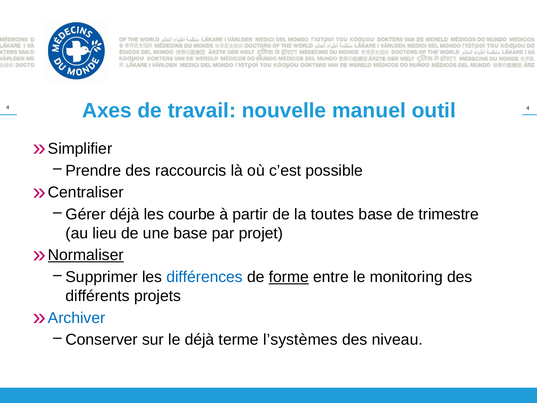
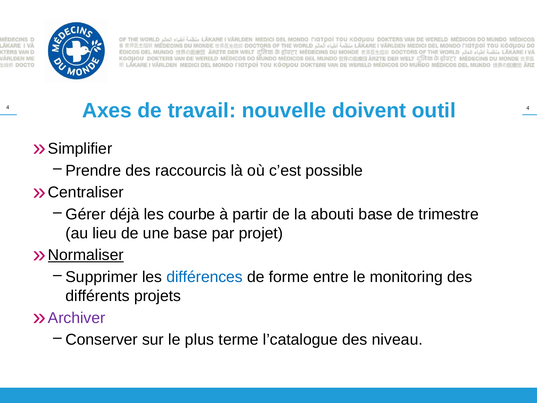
manuel: manuel -> doivent
toutes: toutes -> abouti
forme underline: present -> none
Archiver colour: blue -> purple
le déjà: déjà -> plus
l’systèmes: l’systèmes -> l’catalogue
